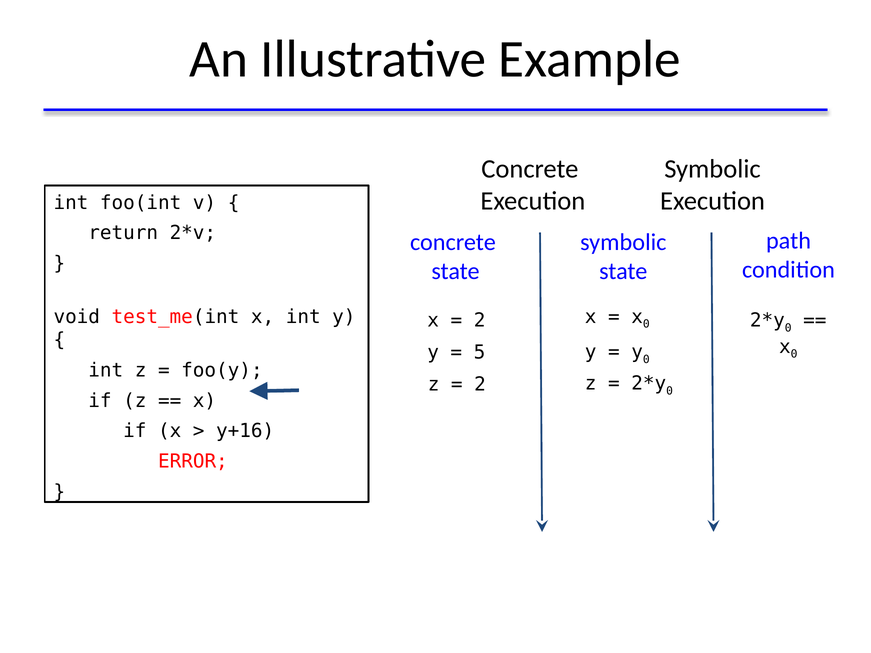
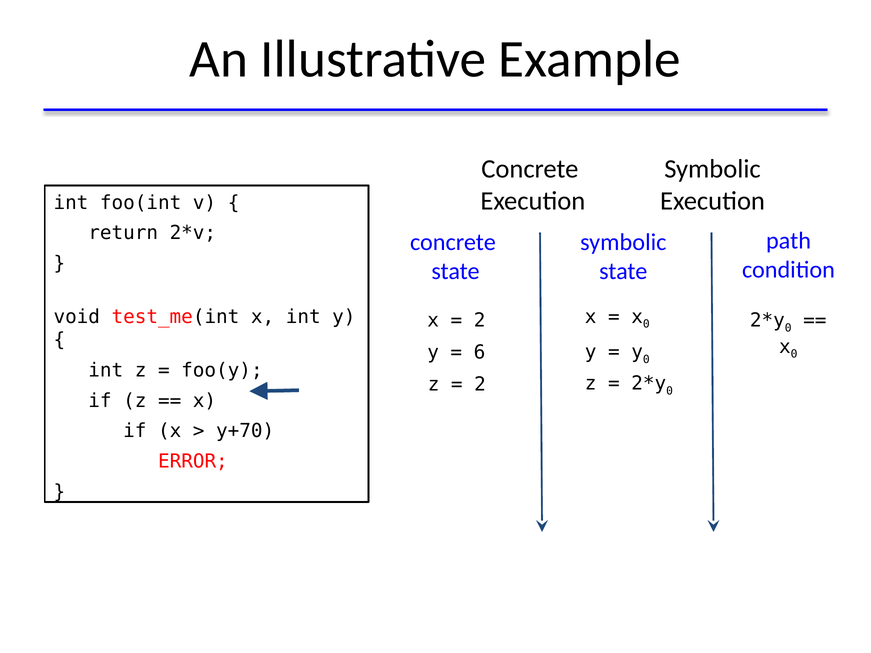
5: 5 -> 6
y+16: y+16 -> y+70
